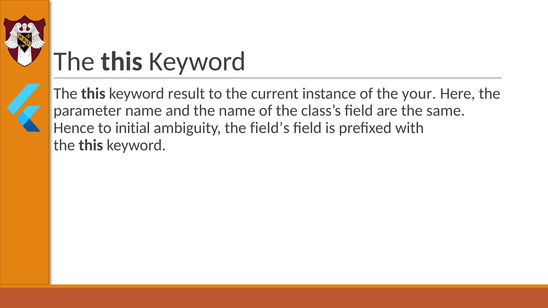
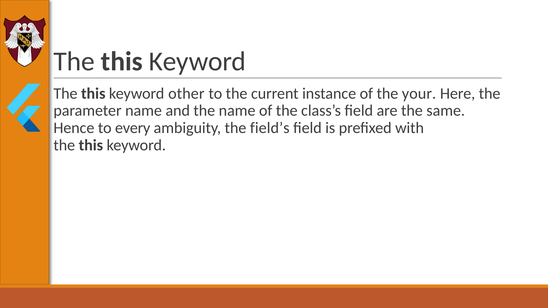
result: result -> other
initial: initial -> every
